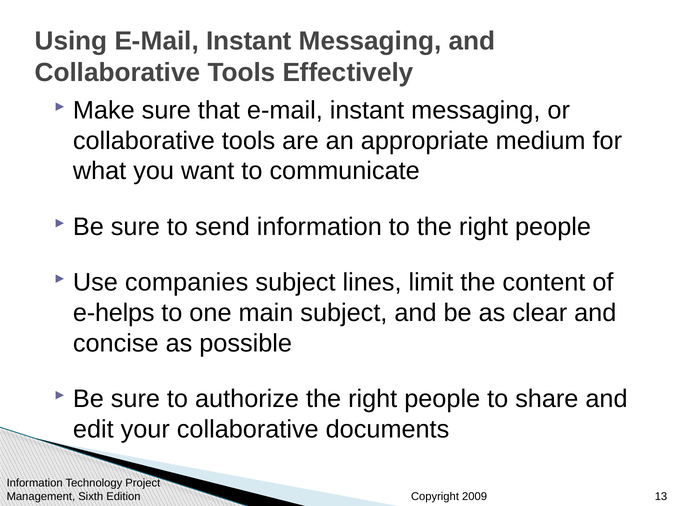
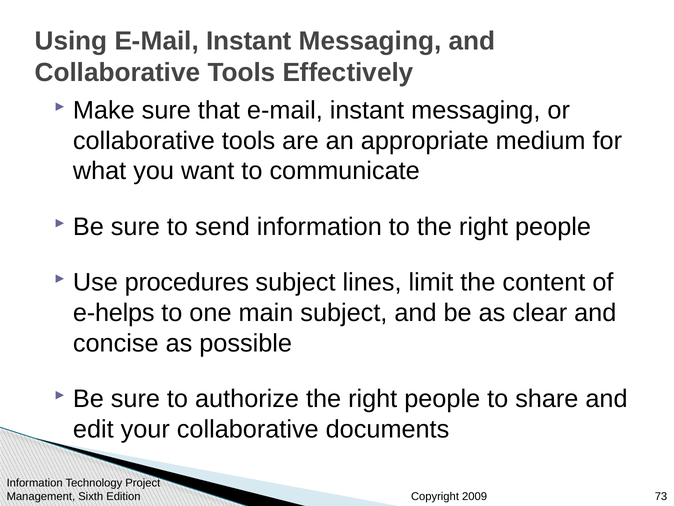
companies: companies -> procedures
13: 13 -> 73
